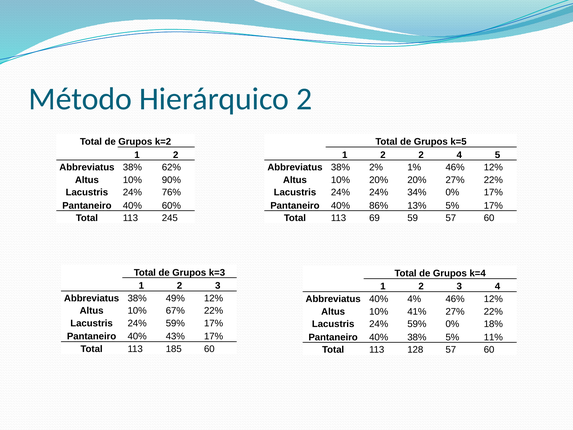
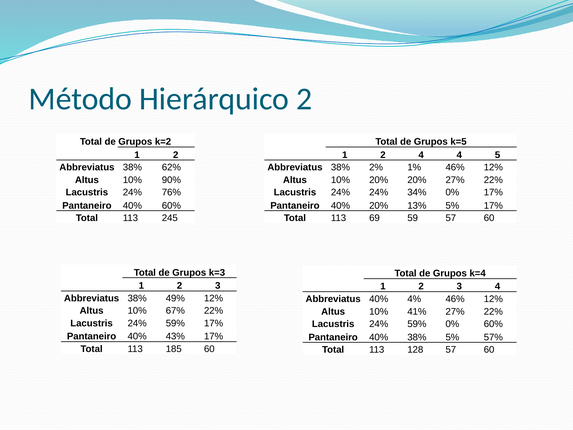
2 2: 2 -> 4
40% 86%: 86% -> 20%
0% 18%: 18% -> 60%
11%: 11% -> 57%
